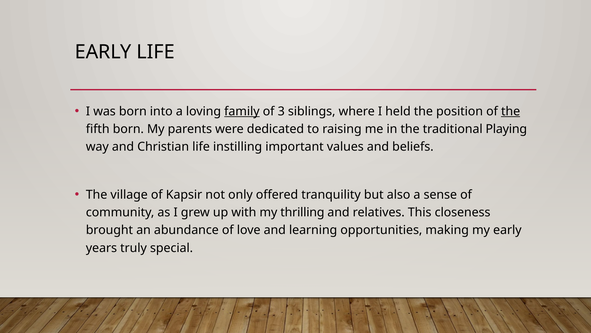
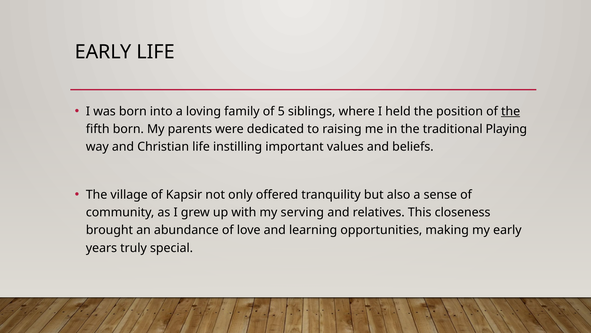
family underline: present -> none
3: 3 -> 5
thrilling: thrilling -> serving
